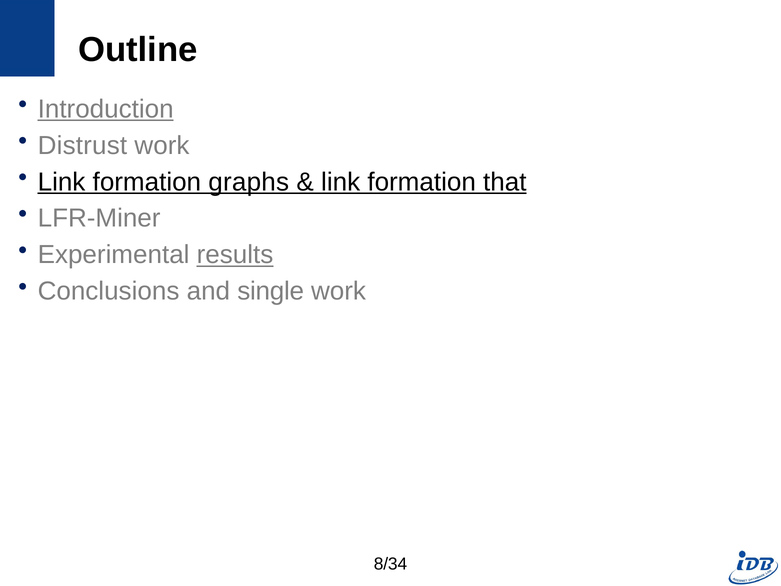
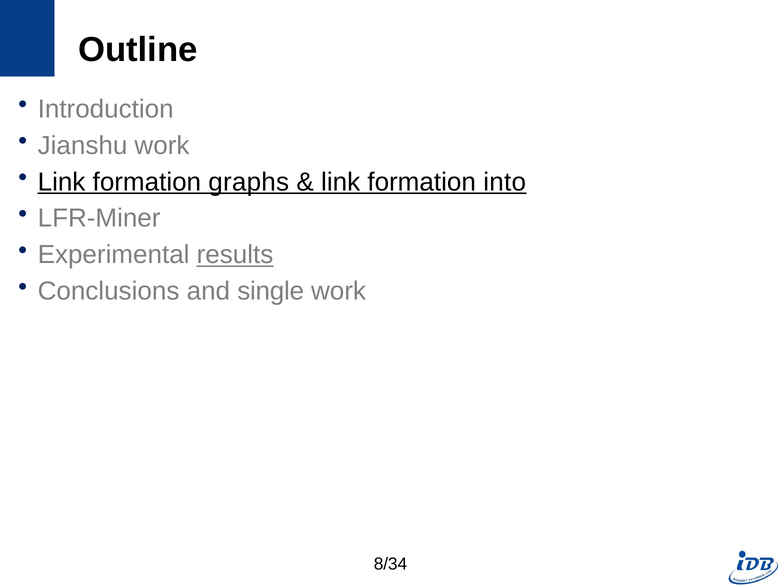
Introduction underline: present -> none
Distrust: Distrust -> Jianshu
that: that -> into
